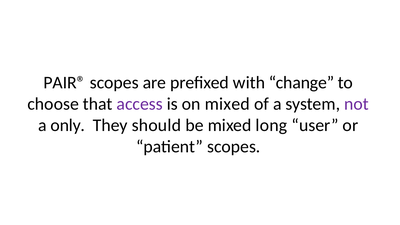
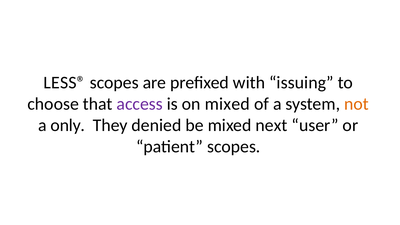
PAIR®: PAIR® -> LESS®
change: change -> issuing
not colour: purple -> orange
should: should -> denied
long: long -> next
